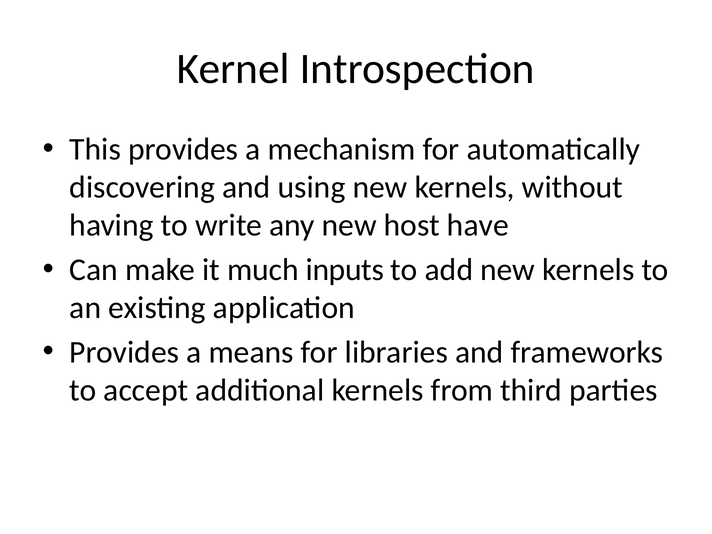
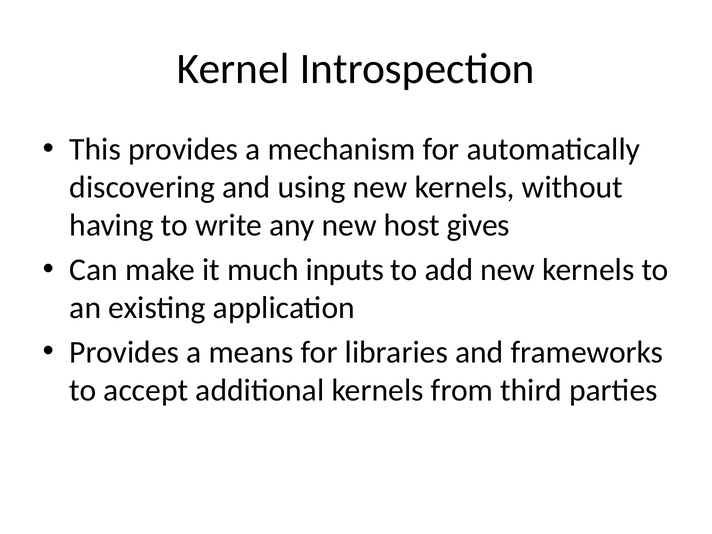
have: have -> gives
